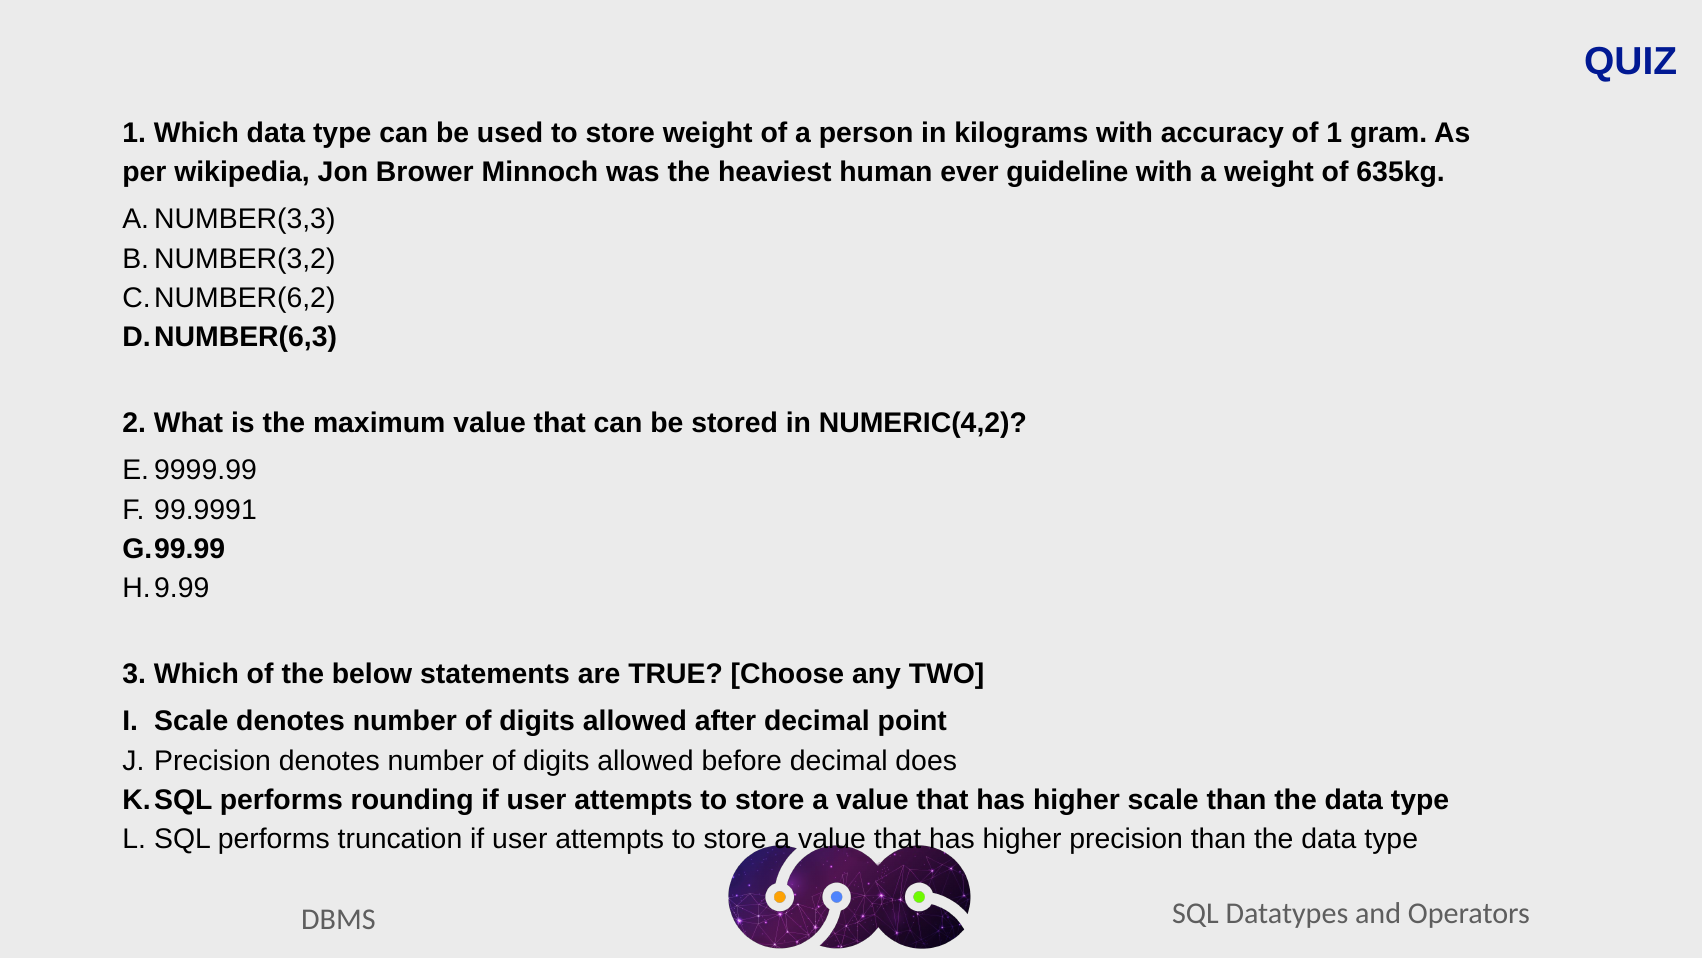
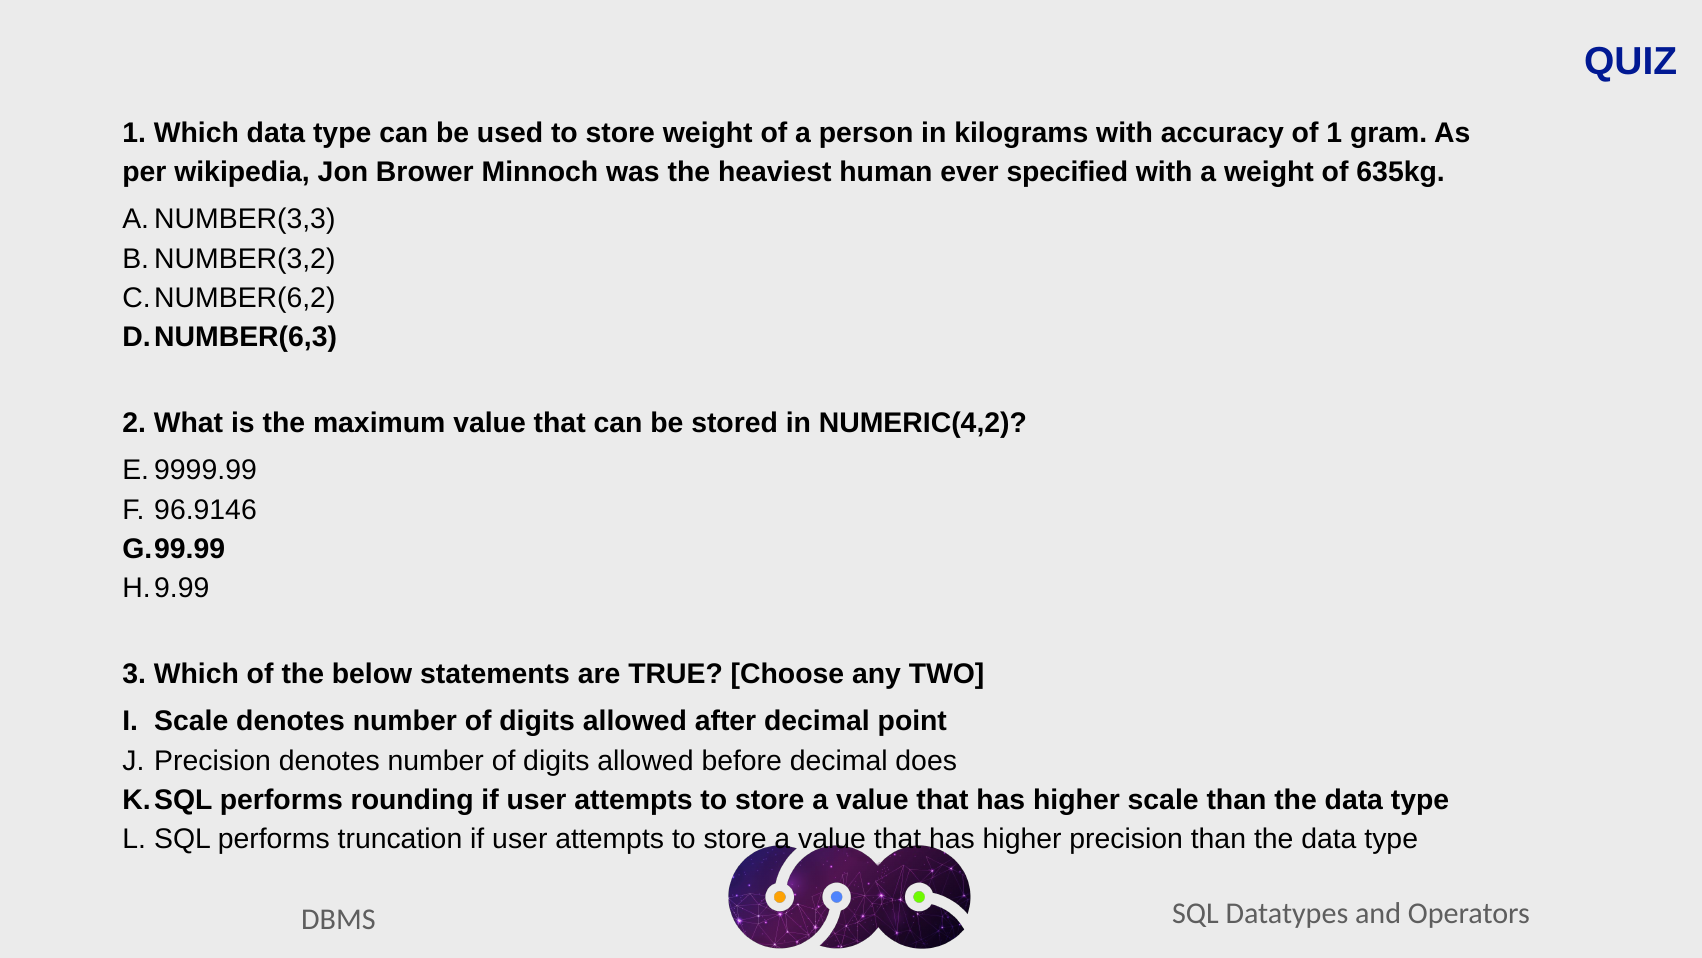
guideline: guideline -> specified
99.9991: 99.9991 -> 96.9146
